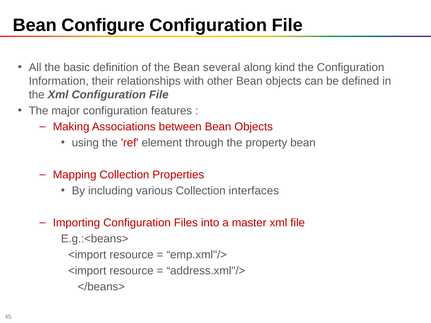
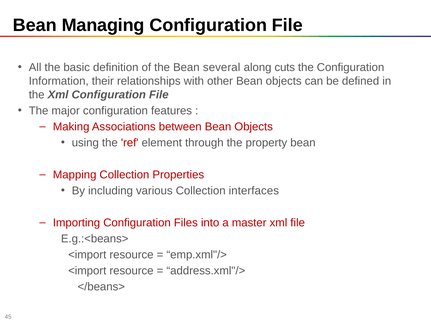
Configure: Configure -> Managing
kind: kind -> cuts
